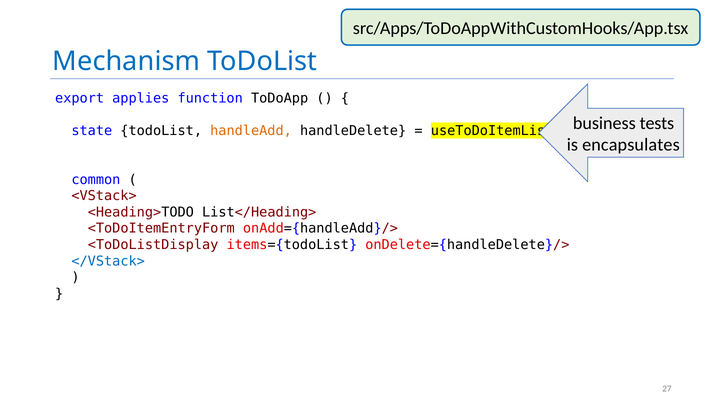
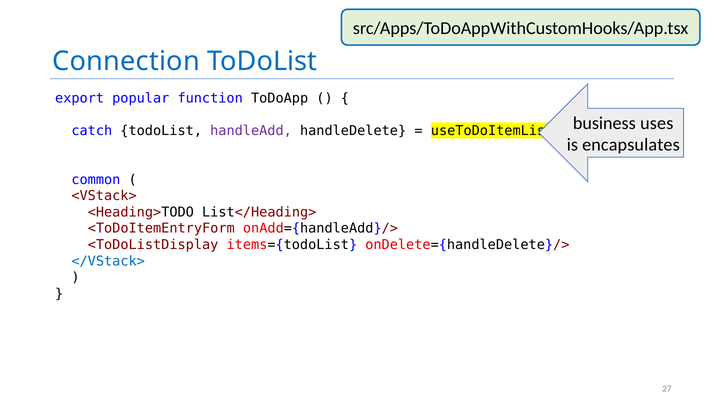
Mechanism: Mechanism -> Connection
applies: applies -> popular
tests: tests -> uses
state: state -> catch
handleAdd colour: orange -> purple
